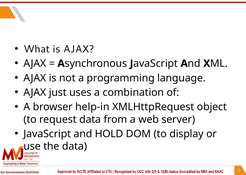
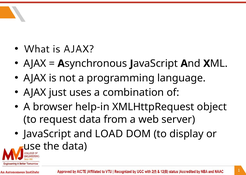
HOLD: HOLD -> LOAD
